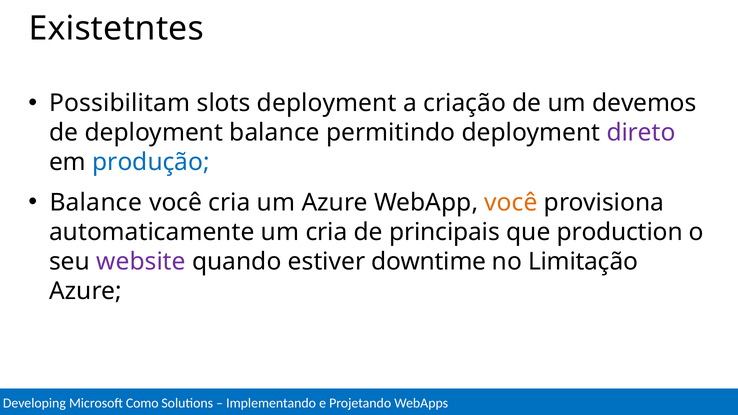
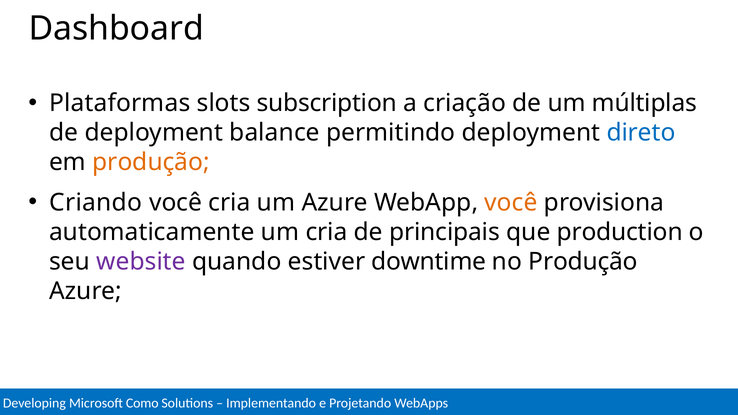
Existetntes: Existetntes -> Dashboard
Possibilitam: Possibilitam -> Plataformas
slots deployment: deployment -> subscription
devemos: devemos -> múltiplas
direto colour: purple -> blue
produção at (151, 162) colour: blue -> orange
Balance at (96, 203): Balance -> Criando
no Limitação: Limitação -> Produção
